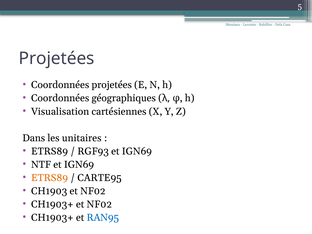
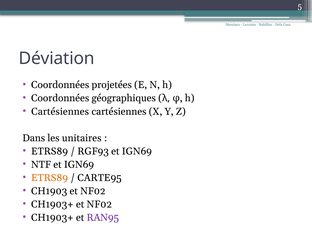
Projetées at (57, 58): Projetées -> Déviation
Visualisation at (60, 111): Visualisation -> Cartésiennes
RAN95 colour: blue -> purple
